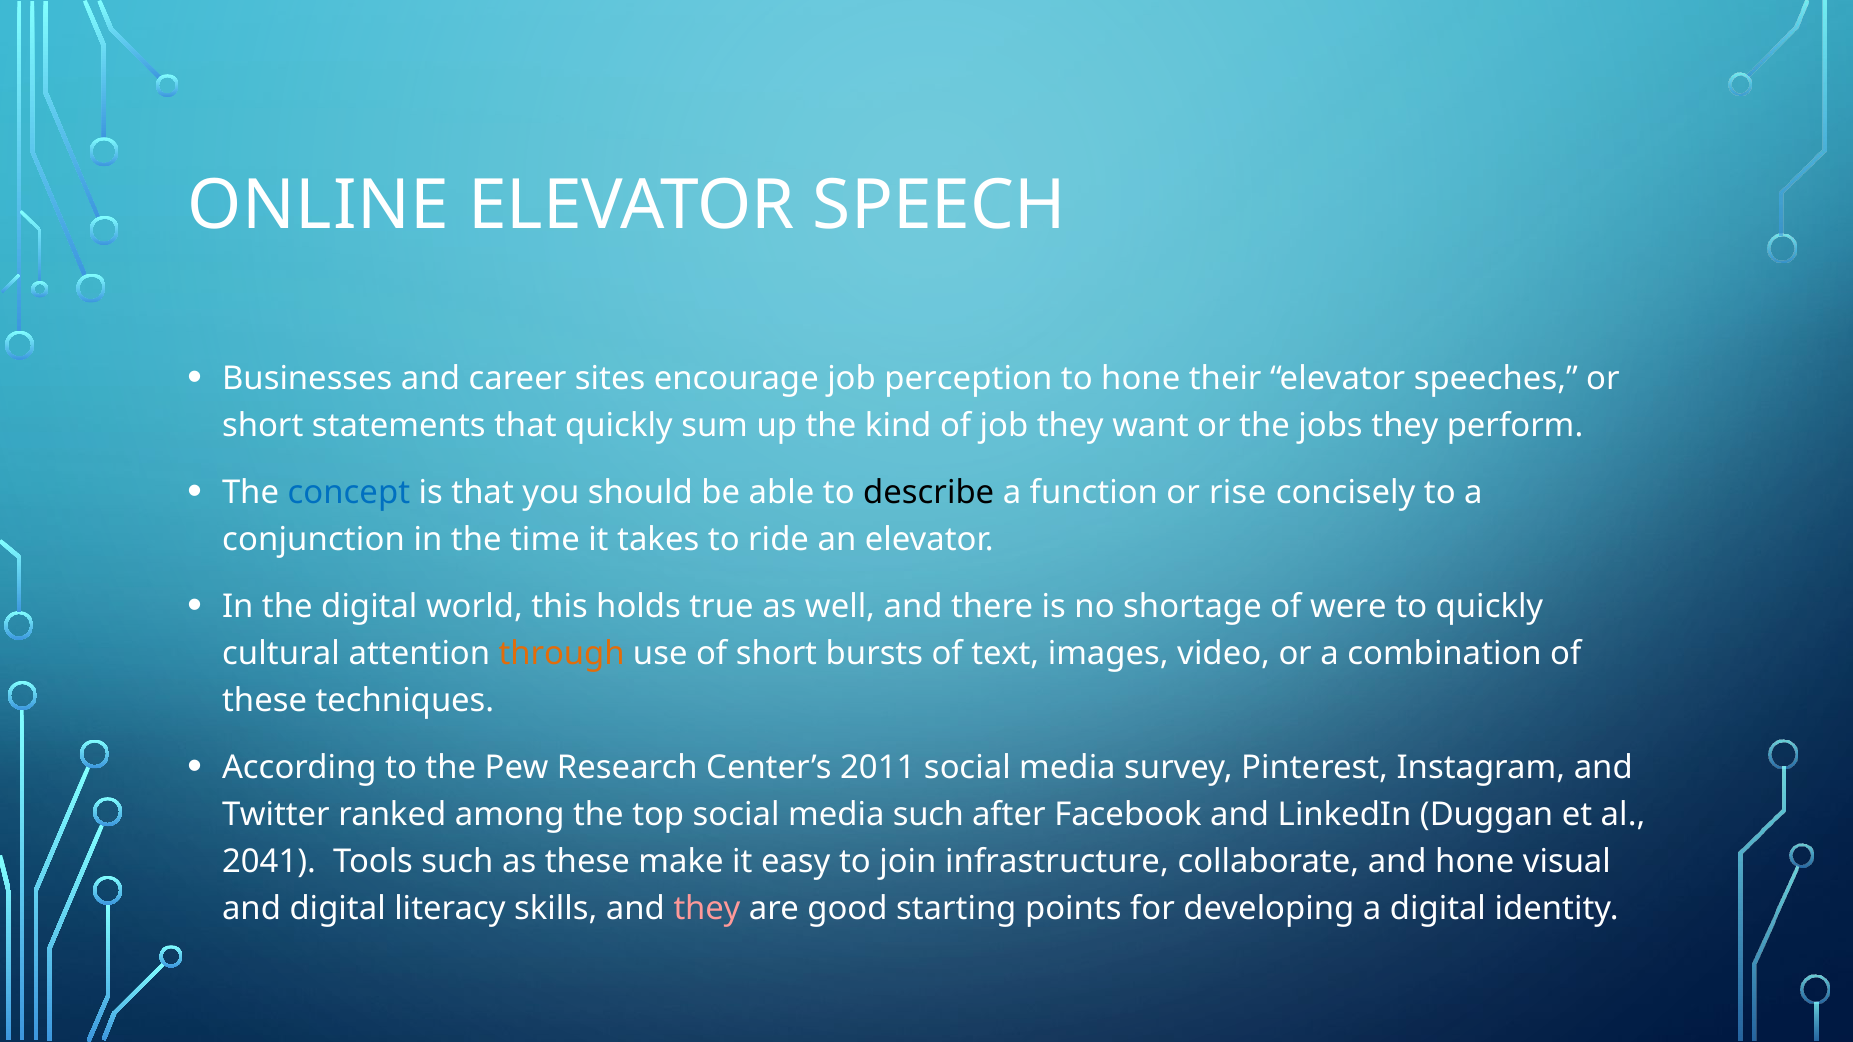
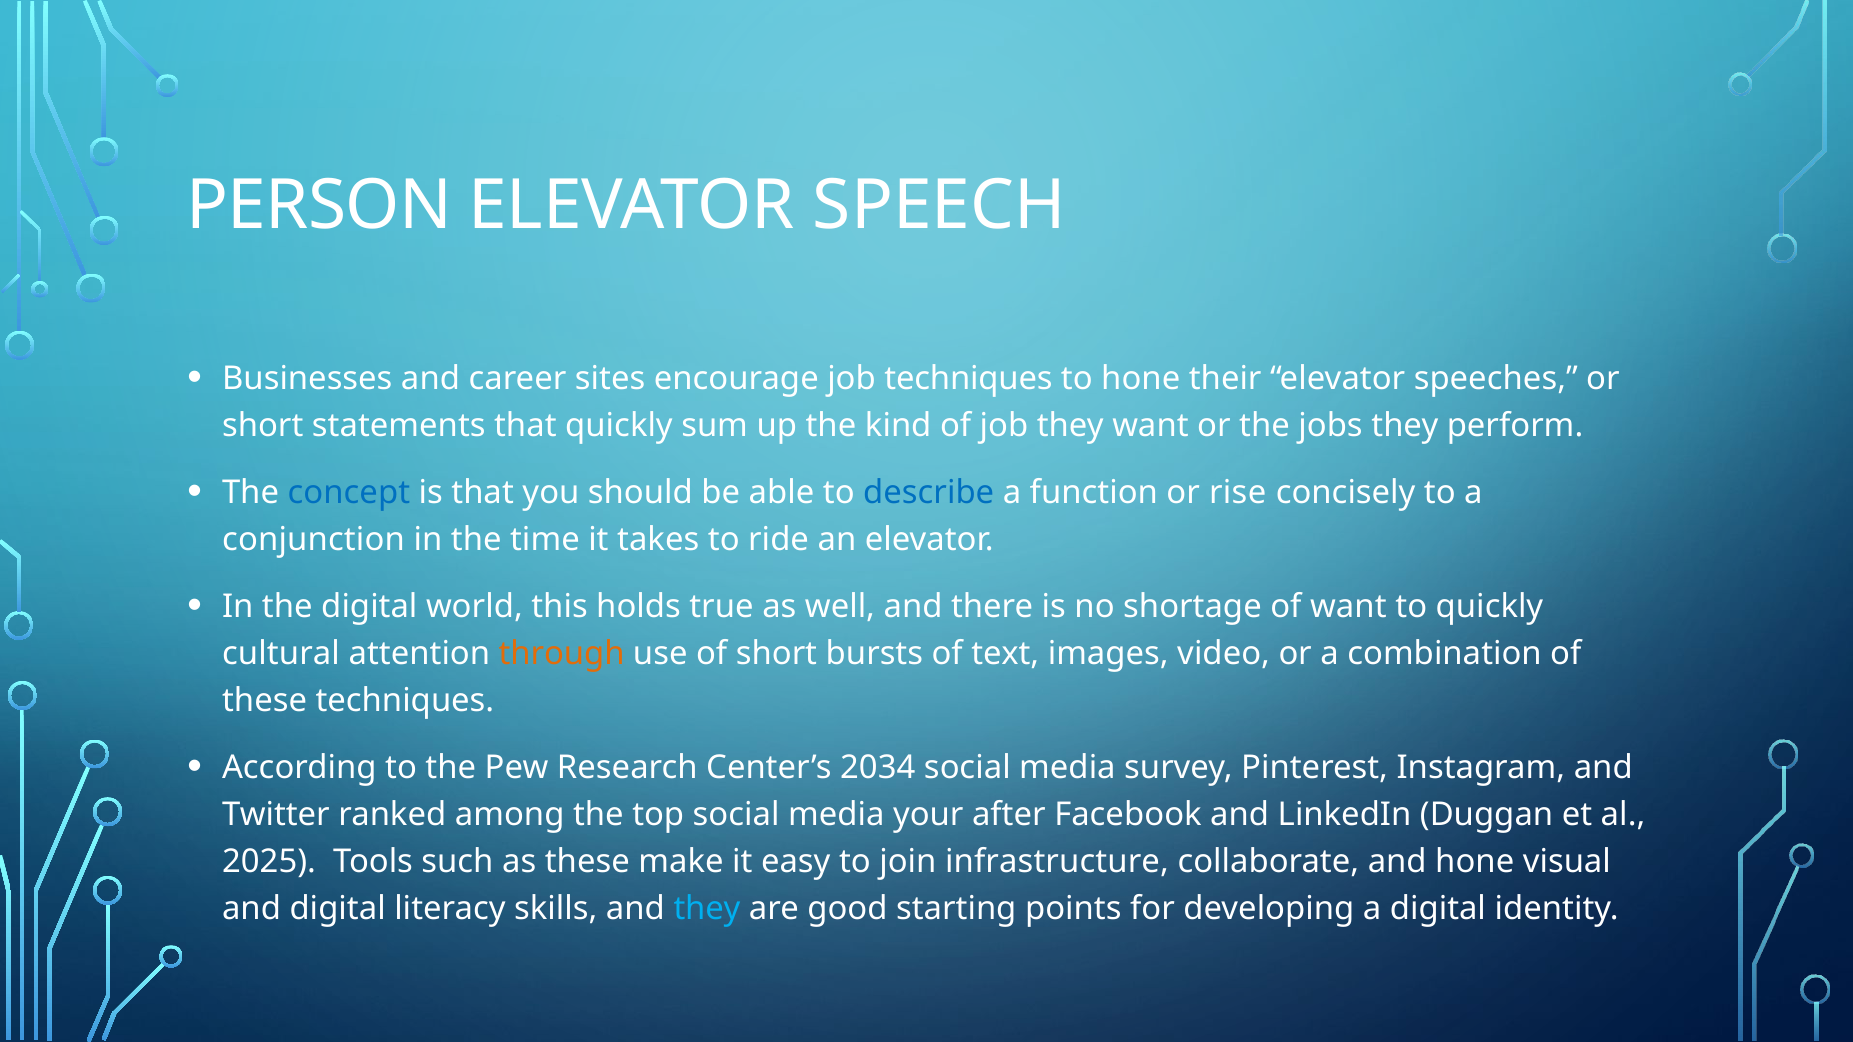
ONLINE: ONLINE -> PERSON
job perception: perception -> techniques
describe colour: black -> blue
of were: were -> want
2011: 2011 -> 2034
media such: such -> your
2041: 2041 -> 2025
they at (707, 909) colour: pink -> light blue
